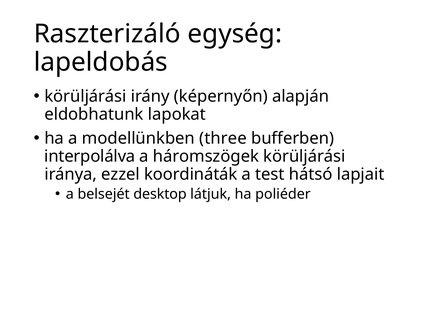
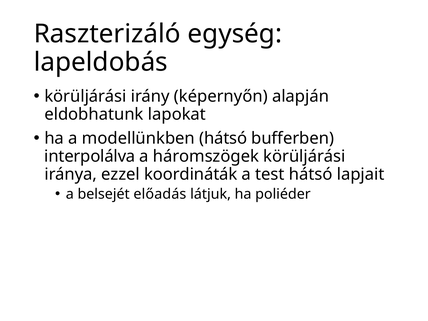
modellünkben three: three -> hátsó
desktop: desktop -> előadás
